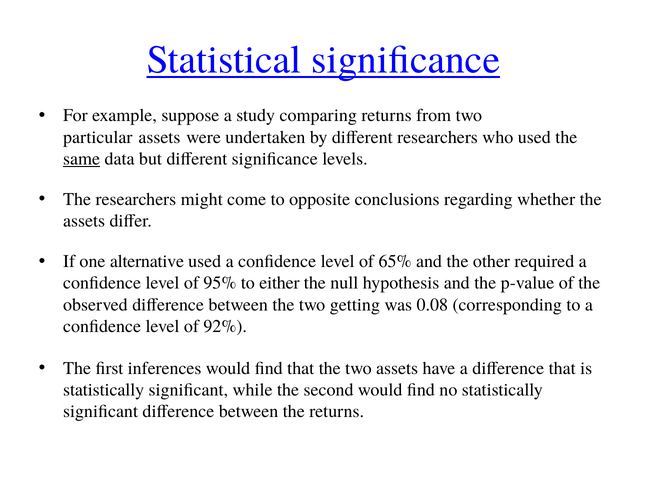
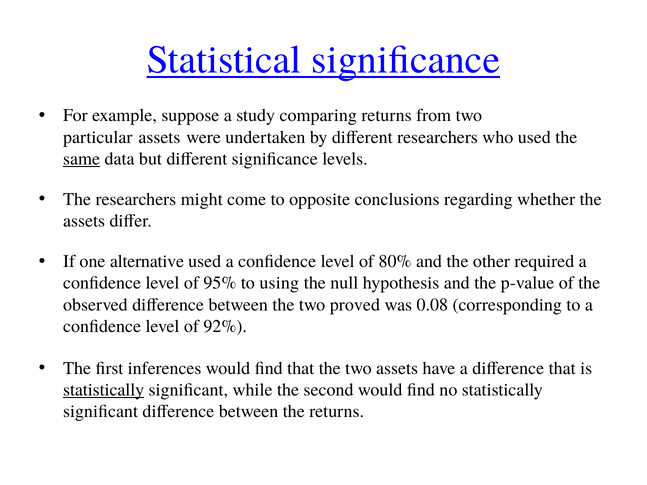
65%: 65% -> 80%
either: either -> using
getting: getting -> proved
statistically at (104, 390) underline: none -> present
